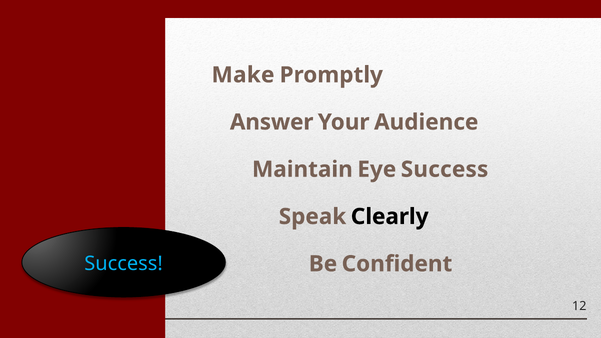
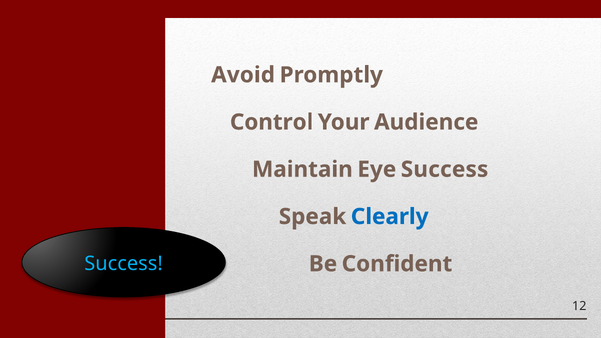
Make: Make -> Avoid
Answer: Answer -> Control
Clearly colour: black -> blue
